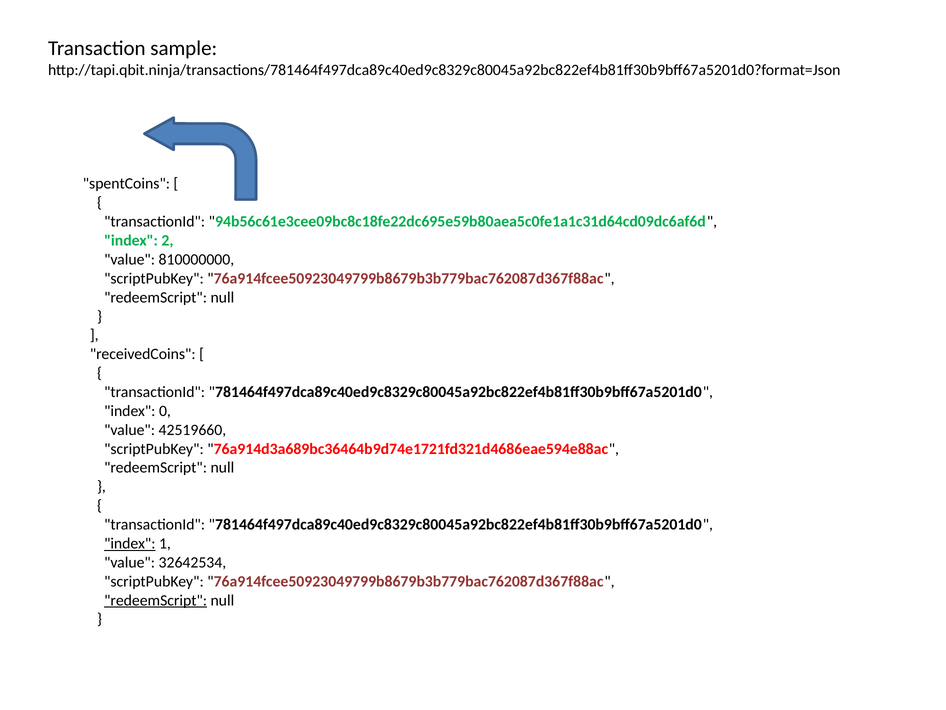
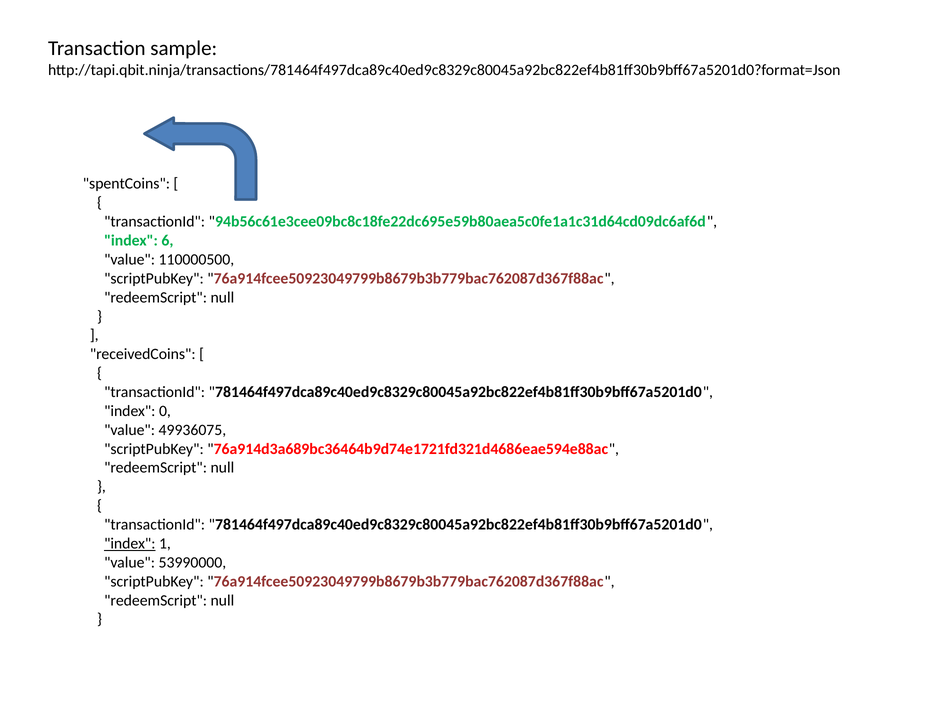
2: 2 -> 6
810000000: 810000000 -> 110000500
42519660: 42519660 -> 49936075
32642534: 32642534 -> 53990000
redeemScript at (156, 600) underline: present -> none
